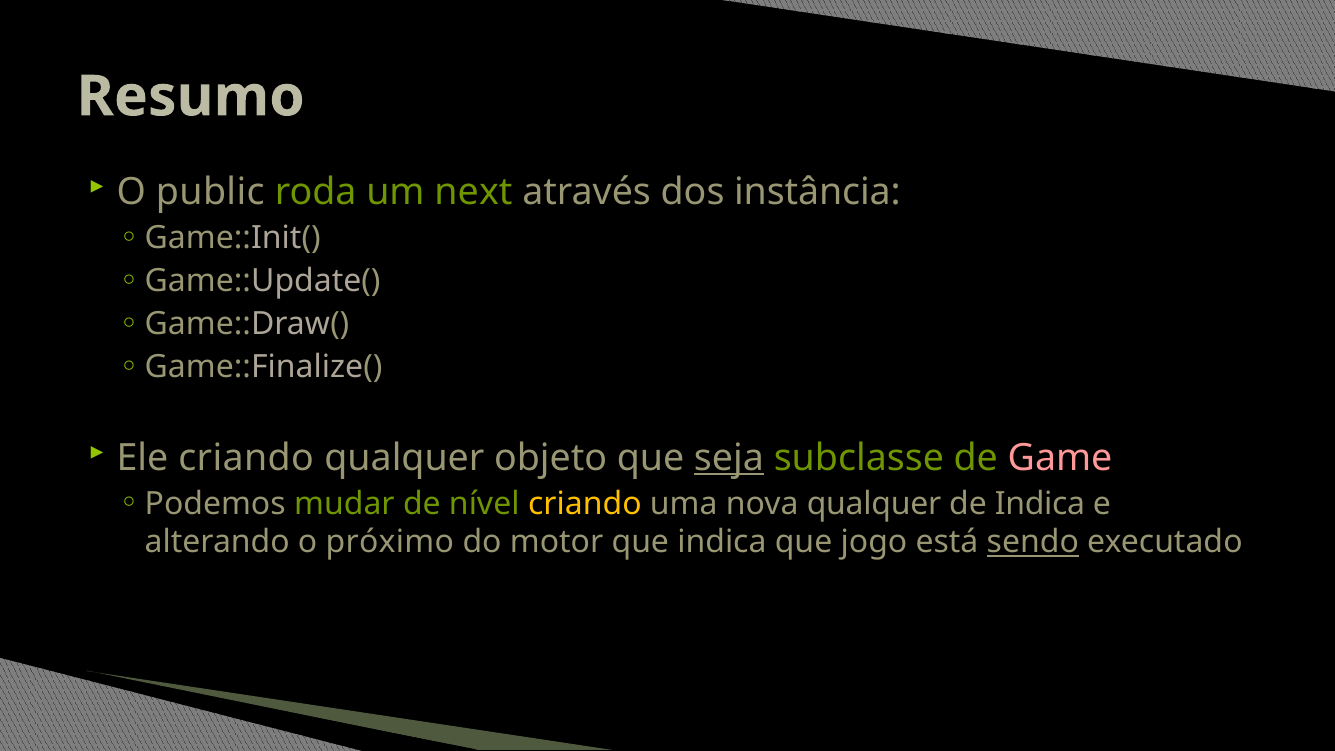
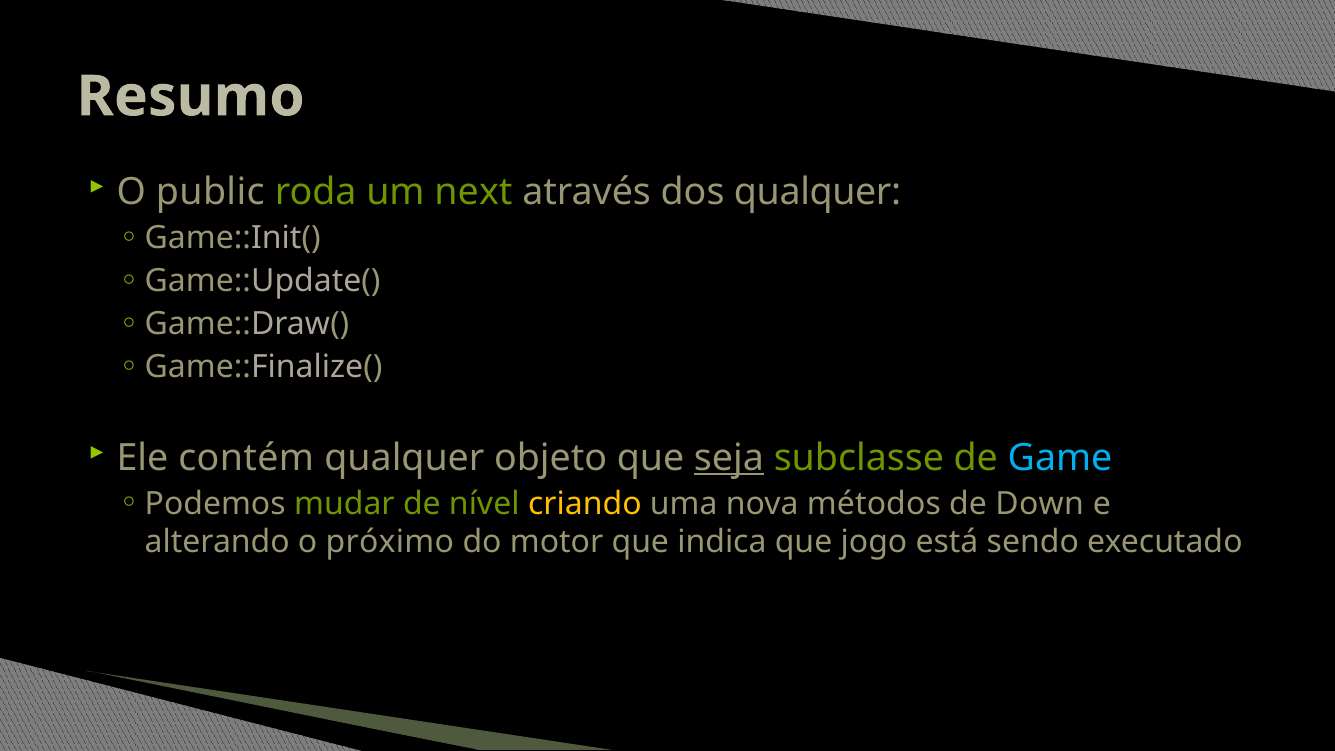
dos instância: instância -> qualquer
Ele criando: criando -> contém
Game colour: pink -> light blue
nova qualquer: qualquer -> métodos
de Indica: Indica -> Down
sendo underline: present -> none
